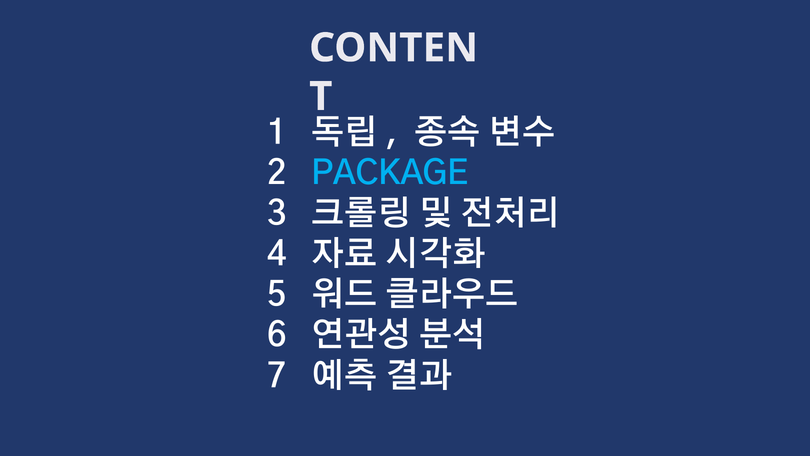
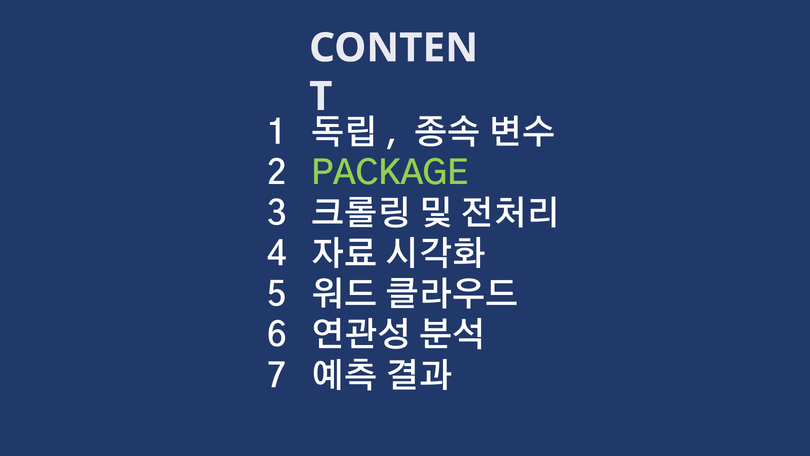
PACKAGE colour: light blue -> light green
